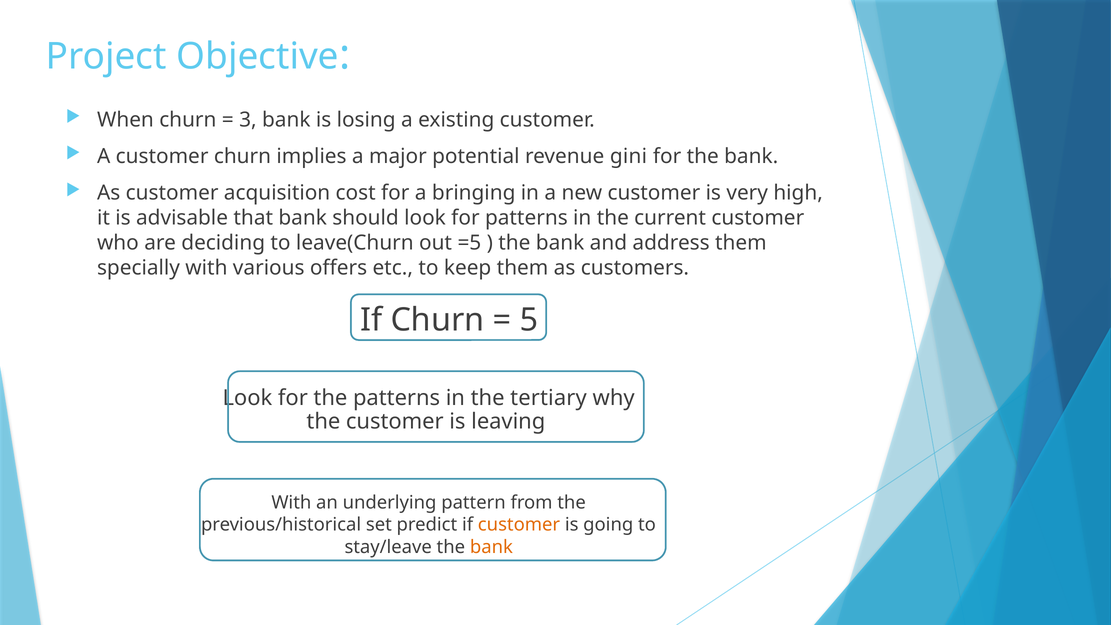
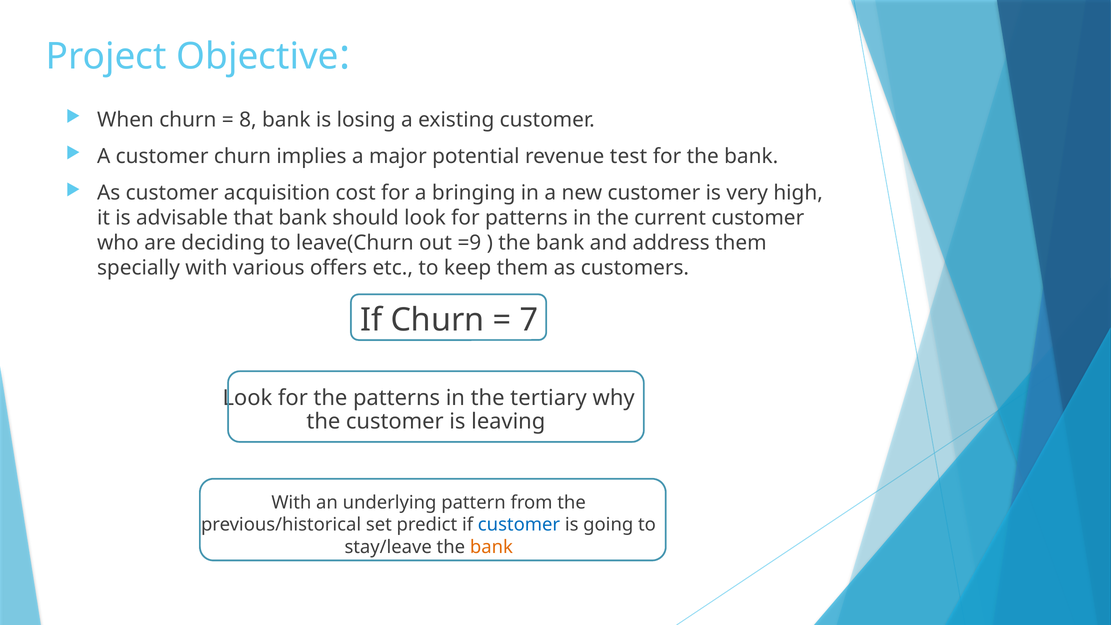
3: 3 -> 8
gini: gini -> test
=5: =5 -> =9
5: 5 -> 7
customer at (519, 525) colour: orange -> blue
